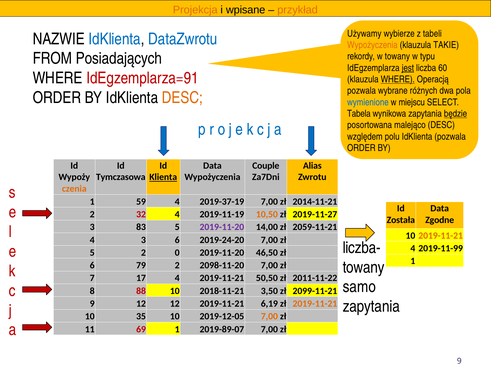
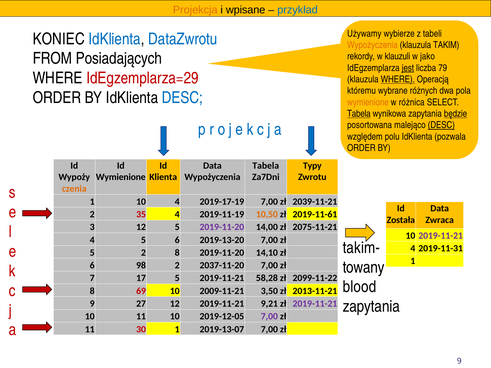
przykład colour: orange -> blue
NAZWIE: NAZWIE -> KONIEC
TAKIE: TAKIE -> TAKIM
w towany: towany -> klauzuli
typu: typu -> jako
60: 60 -> 79
IdEgzemplarza=91: IdEgzemplarza=91 -> IdEgzemplarza=29
pozwala at (362, 91): pozwala -> któremu
DESC at (182, 98) colour: orange -> blue
wymienione at (368, 102) colour: blue -> orange
miejscu: miejscu -> różnica
Tabela at (359, 114) underline: none -> present
DESC at (441, 125) underline: none -> present
Couple at (266, 166): Couple -> Tabela
Alias: Alias -> Typy
Tymczasowa at (121, 177): Tymczasowa -> Wymienione
Klienta underline: present -> none
1 59: 59 -> 10
2019-37-19: 2019-37-19 -> 2019-17-19
2014-11-21: 2014-11-21 -> 2039-11-21
32: 32 -> 35
2019-11-27: 2019-11-27 -> 2019-11-61
Zgodne: Zgodne -> Zwraca
3 83: 83 -> 12
2059-11-21: 2059-11-21 -> 2075-11-21
2019-11-21 at (441, 236) colour: orange -> purple
4 3: 3 -> 5
2019-24-20: 2019-24-20 -> 2019-13-20
liczba-: liczba- -> takim-
2019-11-99: 2019-11-99 -> 2019-11-31
2 0: 0 -> 8
46,50: 46,50 -> 14,10
79: 79 -> 98
2098-11-20: 2098-11-20 -> 2037-11-20
17 4: 4 -> 5
50,50: 50,50 -> 58,28
2011-11-22: 2011-11-22 -> 2099-11-22
samo: samo -> blood
88: 88 -> 69
2018-11-21: 2018-11-21 -> 2009-11-21
2099-11-21: 2099-11-21 -> 2013-11-21
9 12: 12 -> 27
6,19: 6,19 -> 9,21
2019-11-21 at (315, 304) colour: orange -> purple
10 35: 35 -> 11
7,00 at (269, 317) colour: orange -> purple
69: 69 -> 30
2019-89-07: 2019-89-07 -> 2019-13-07
